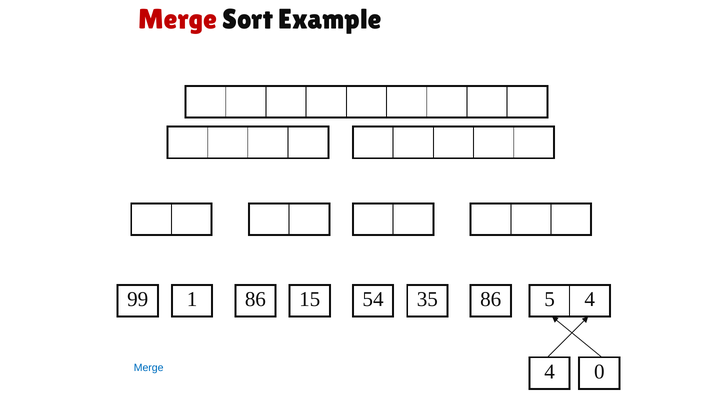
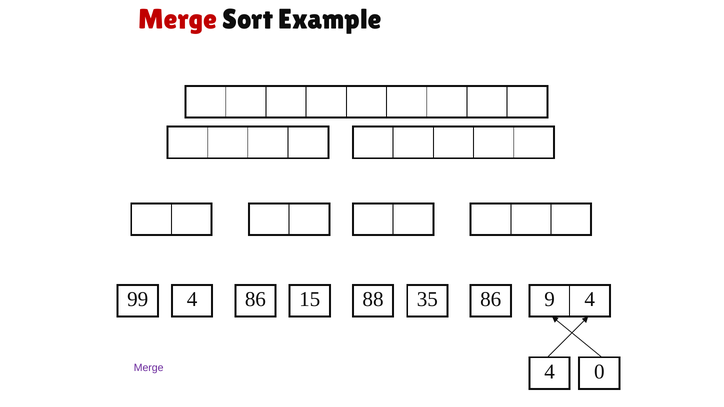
99 1: 1 -> 4
54: 54 -> 88
5: 5 -> 9
Merge at (149, 368) colour: blue -> purple
